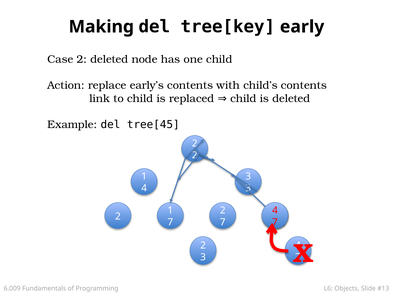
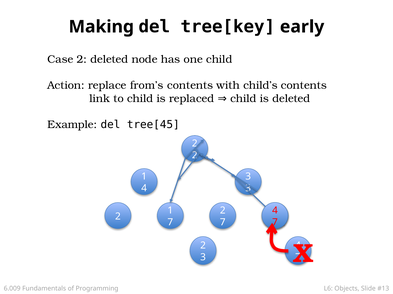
early’s: early’s -> from’s
